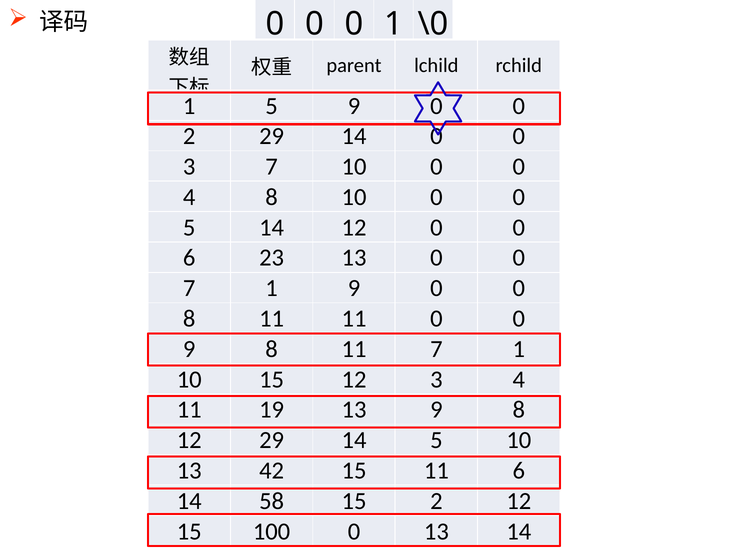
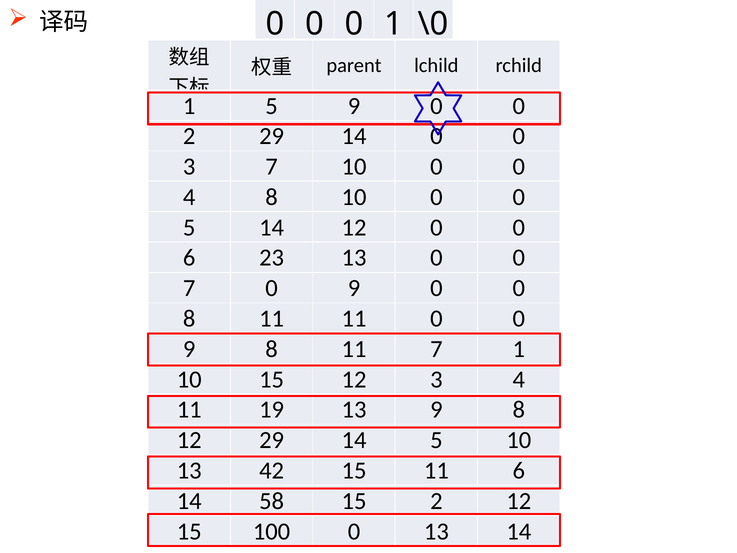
1 at (272, 288): 1 -> 0
